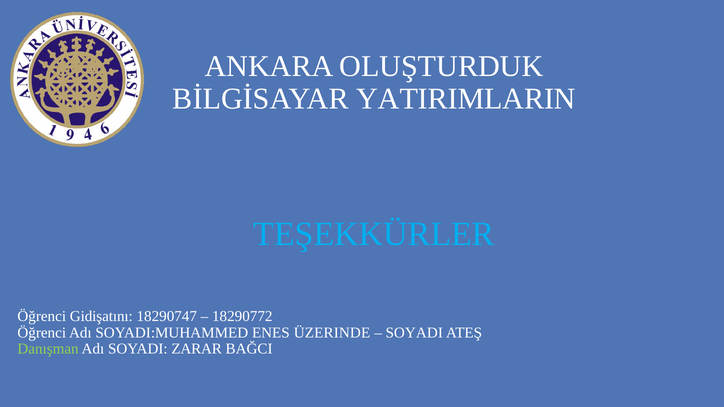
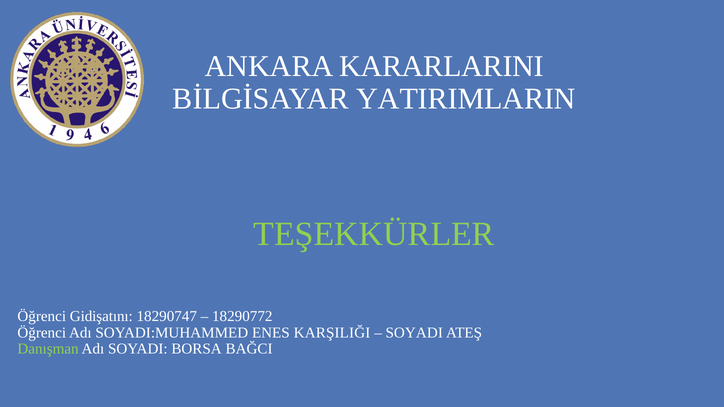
OLUŞTURDUK: OLUŞTURDUK -> KARARLARINI
TEŞEKKÜRLER colour: light blue -> light green
ÜZERINDE: ÜZERINDE -> KARŞILIĞI
ZARAR: ZARAR -> BORSA
